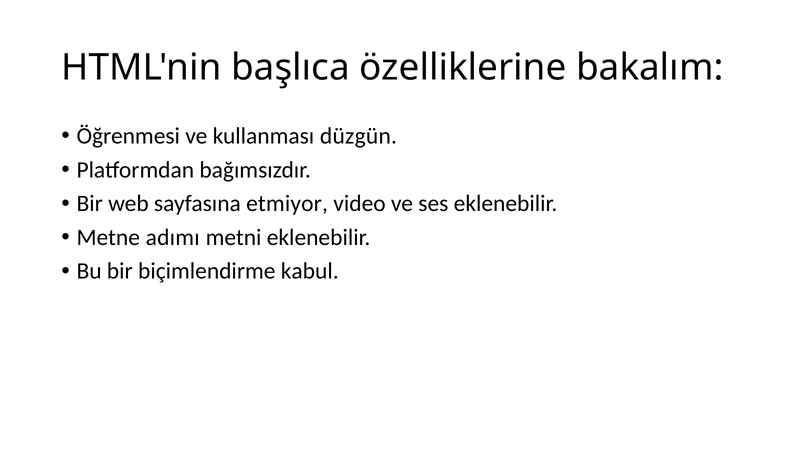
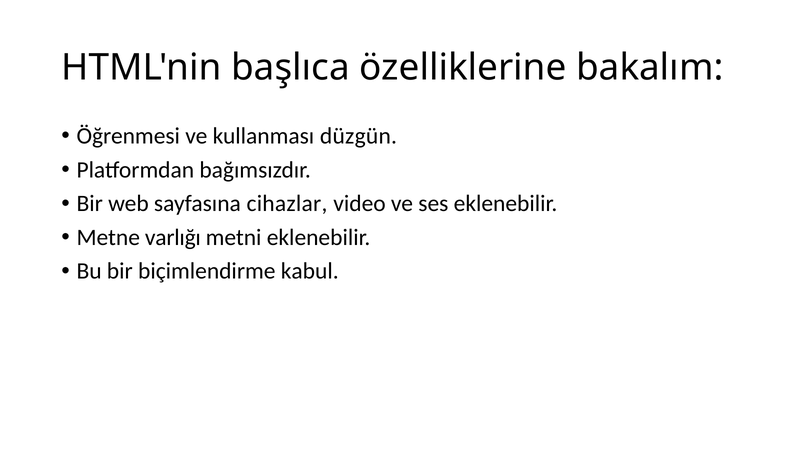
etmiyor: etmiyor -> cihazlar
adımı: adımı -> varlığı
